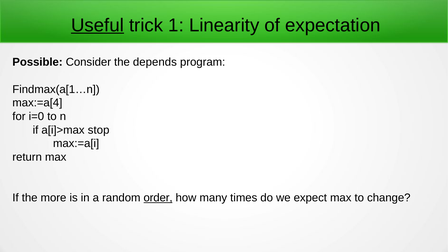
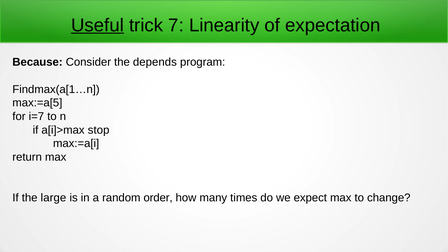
1: 1 -> 7
Possible: Possible -> Because
max:=a[4: max:=a[4 -> max:=a[5
i=0: i=0 -> i=7
more: more -> large
order underline: present -> none
